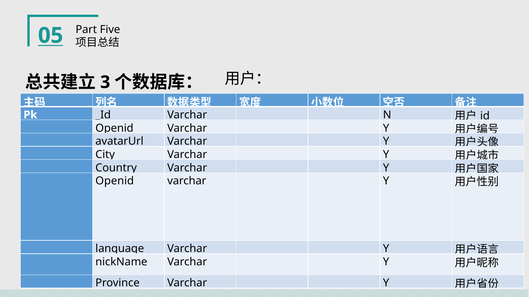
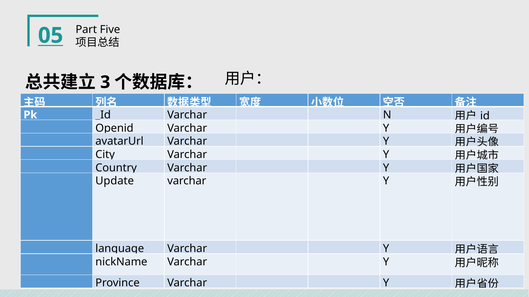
Openid at (115, 181): Openid -> Update
